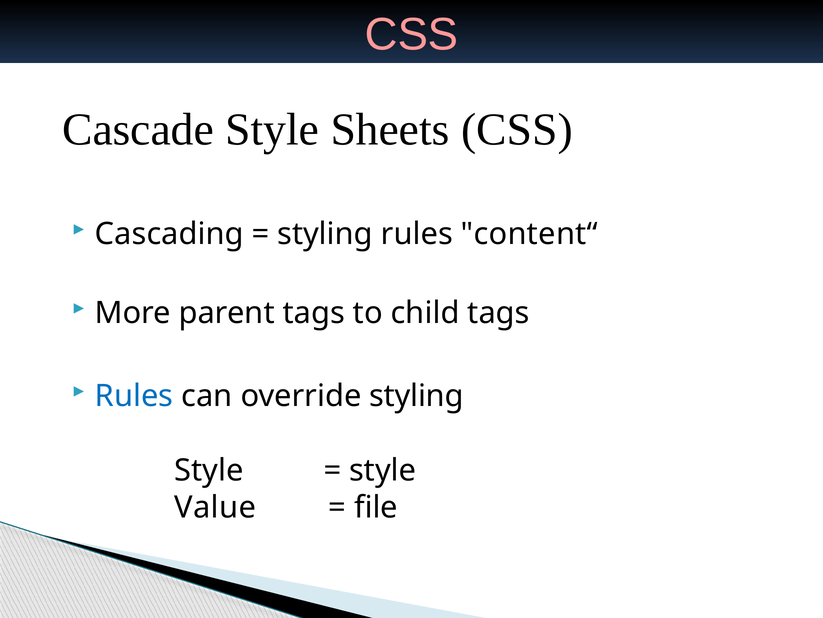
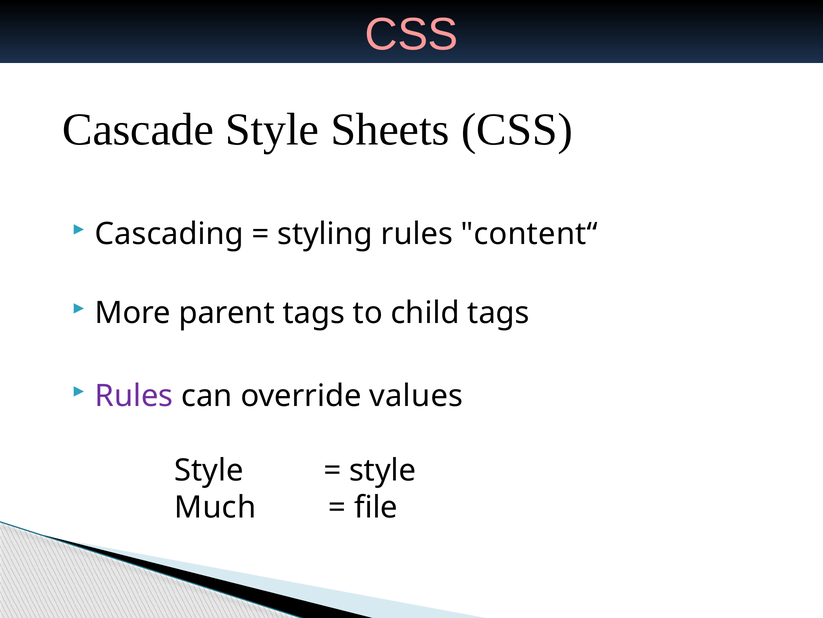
Rules at (134, 396) colour: blue -> purple
override styling: styling -> values
Value: Value -> Much
